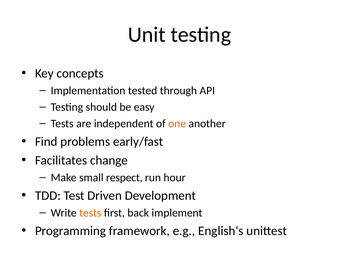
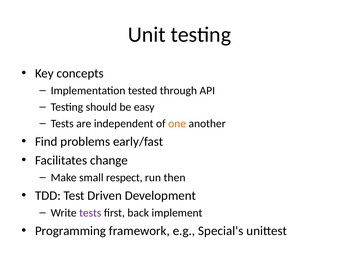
hour: hour -> then
tests at (90, 213) colour: orange -> purple
English's: English's -> Special's
